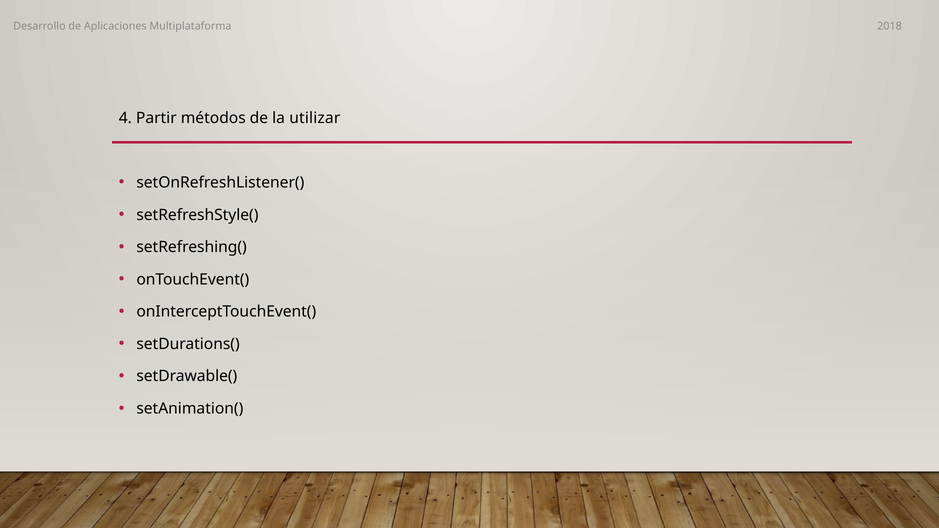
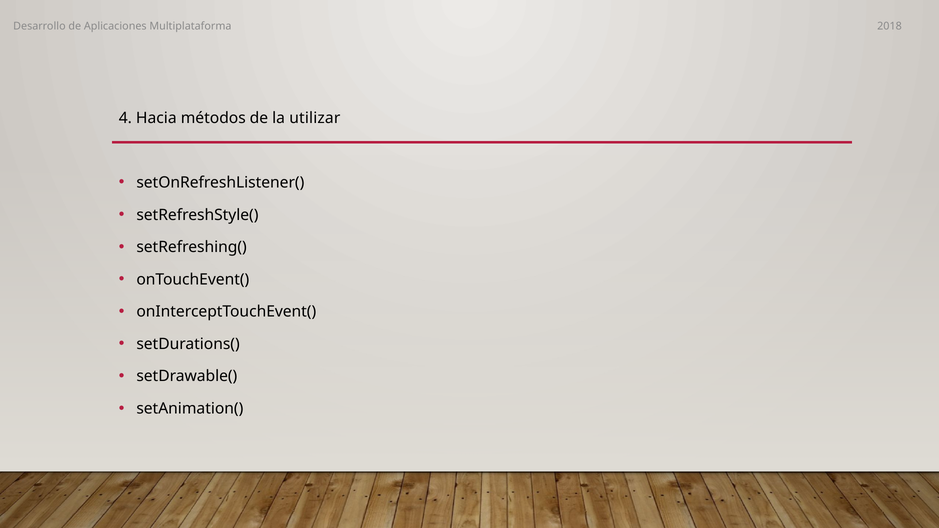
Partir: Partir -> Hacia
